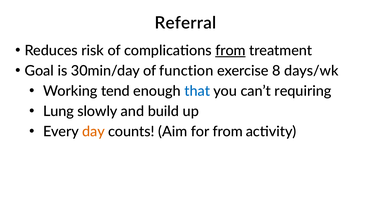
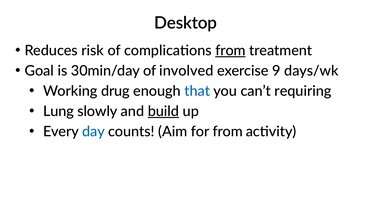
Referral: Referral -> Desktop
function: function -> involved
8: 8 -> 9
tend: tend -> drug
build underline: none -> present
day colour: orange -> blue
